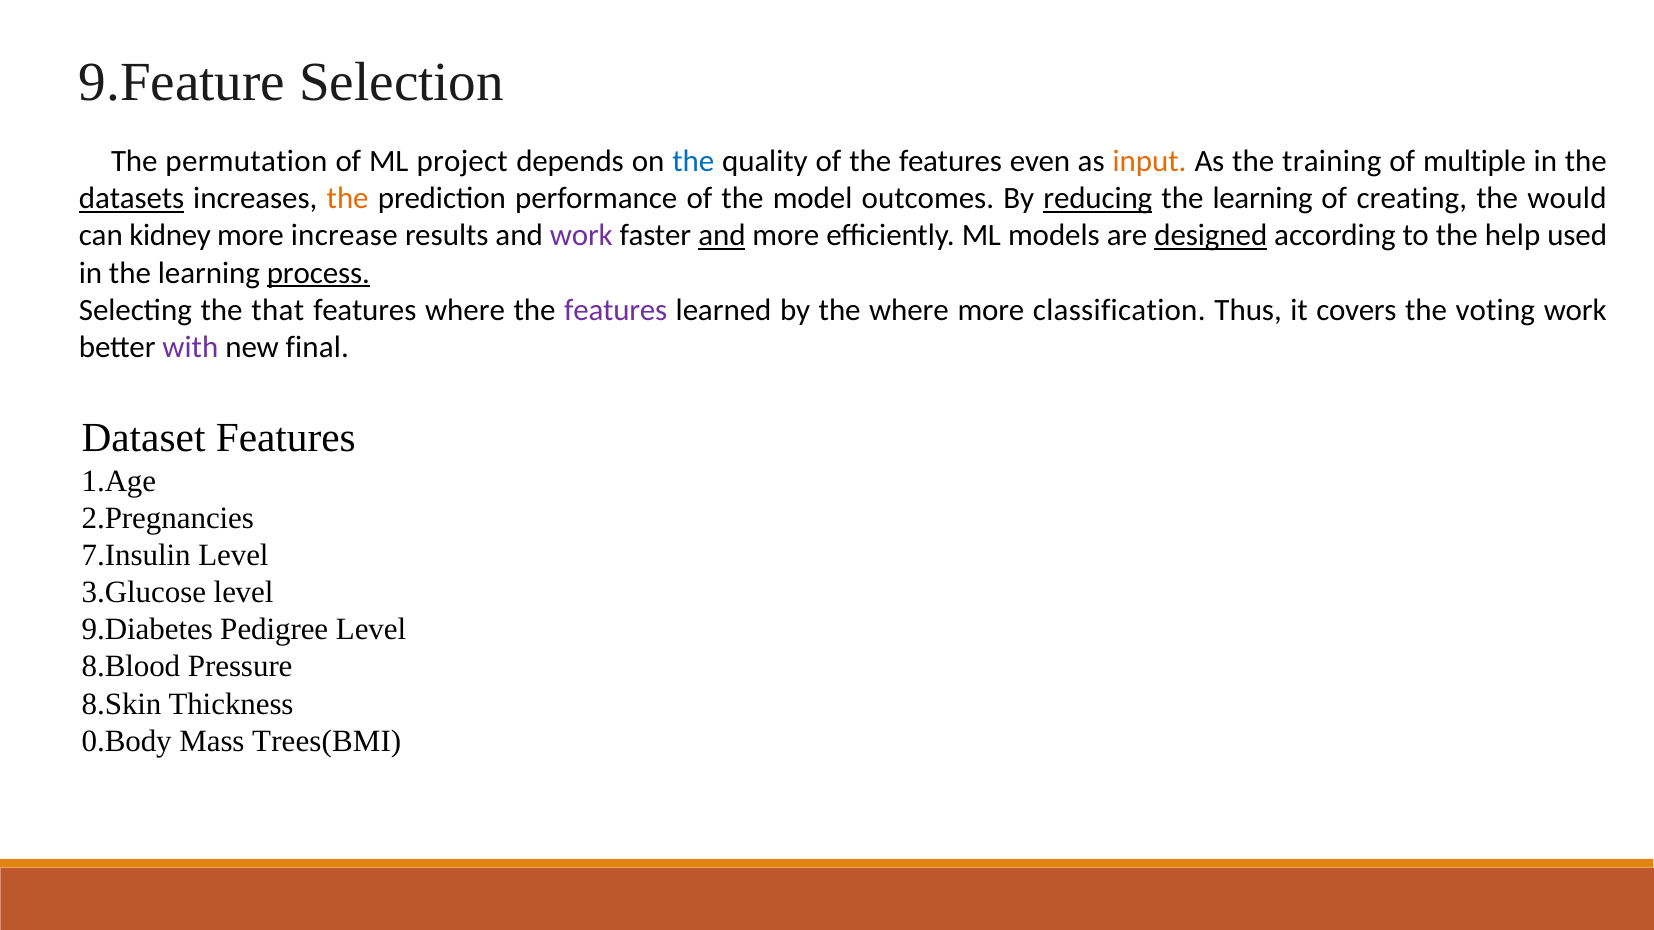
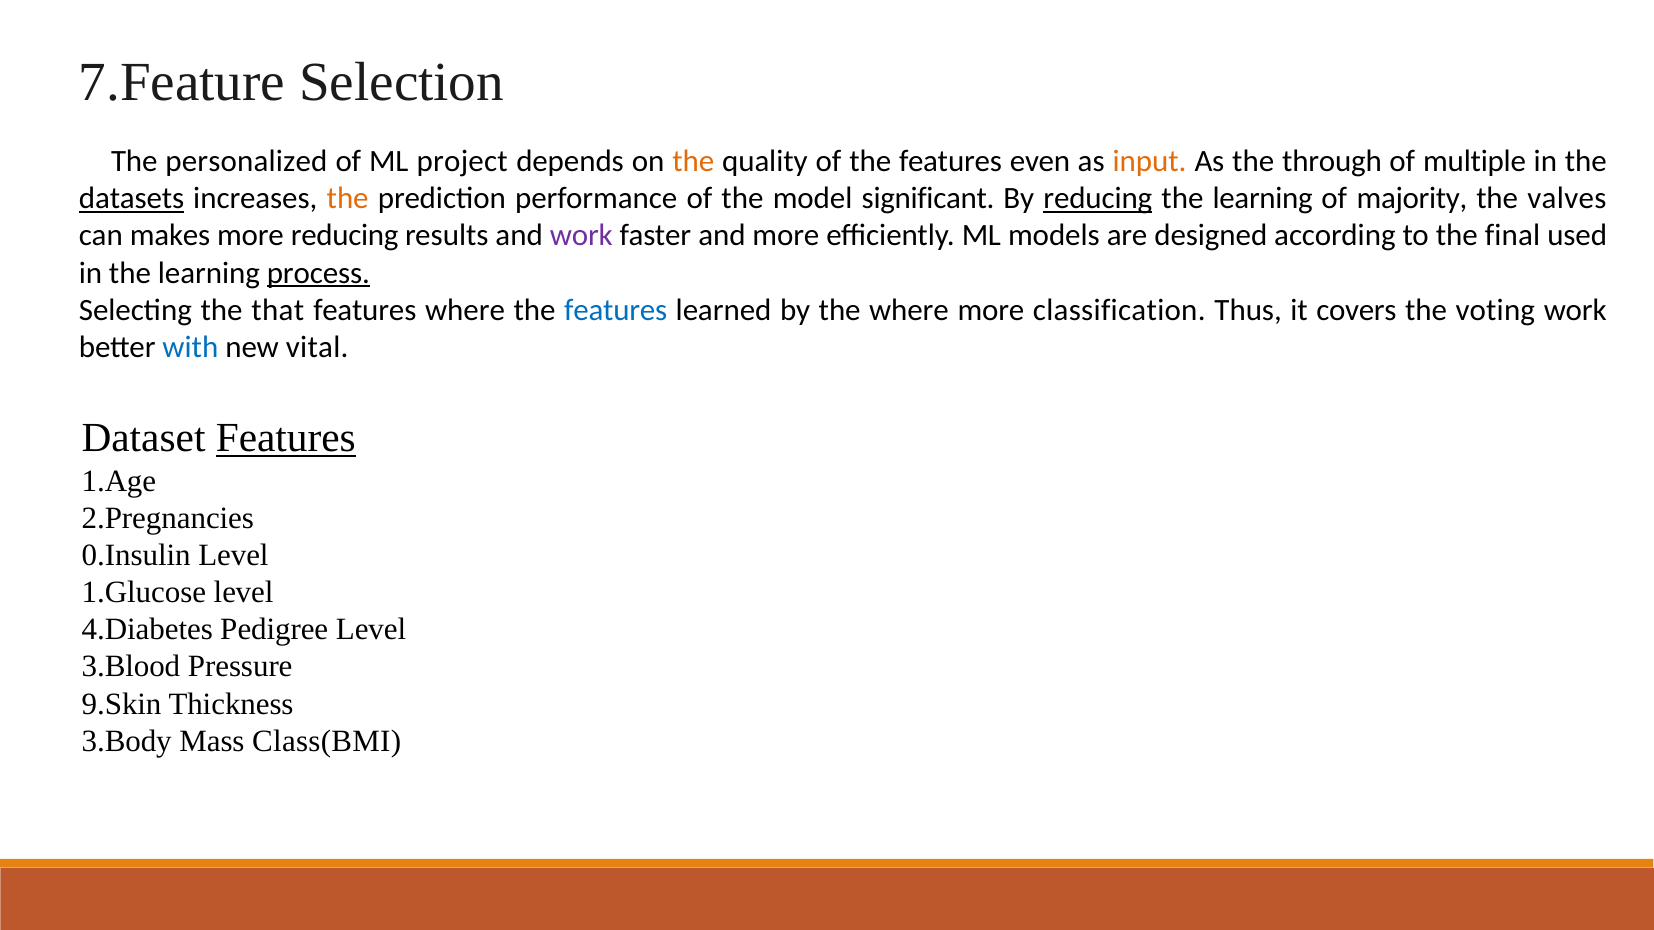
9.Feature: 9.Feature -> 7.Feature
permutation: permutation -> personalized
the at (693, 161) colour: blue -> orange
training: training -> through
outcomes: outcomes -> significant
creating: creating -> majority
would: would -> valves
kidney: kidney -> makes
more increase: increase -> reducing
and at (722, 236) underline: present -> none
designed underline: present -> none
help: help -> final
features at (616, 310) colour: purple -> blue
with colour: purple -> blue
final: final -> vital
Features at (286, 438) underline: none -> present
7.Insulin: 7.Insulin -> 0.Insulin
3.Glucose: 3.Glucose -> 1.Glucose
9.Diabetes: 9.Diabetes -> 4.Diabetes
8.Blood: 8.Blood -> 3.Blood
8.Skin: 8.Skin -> 9.Skin
0.Body: 0.Body -> 3.Body
Trees(BMI: Trees(BMI -> Class(BMI
